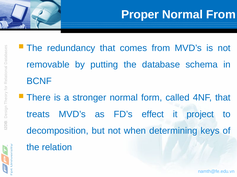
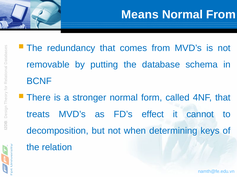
Proper: Proper -> Means
project: project -> cannot
